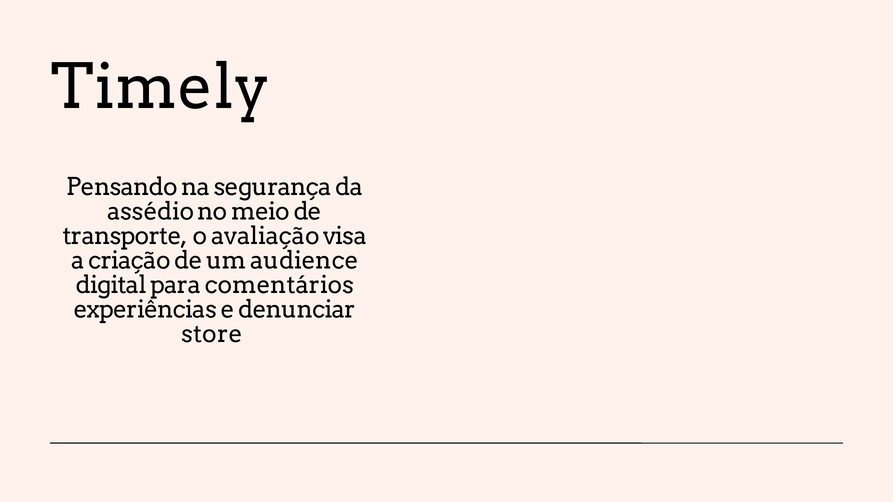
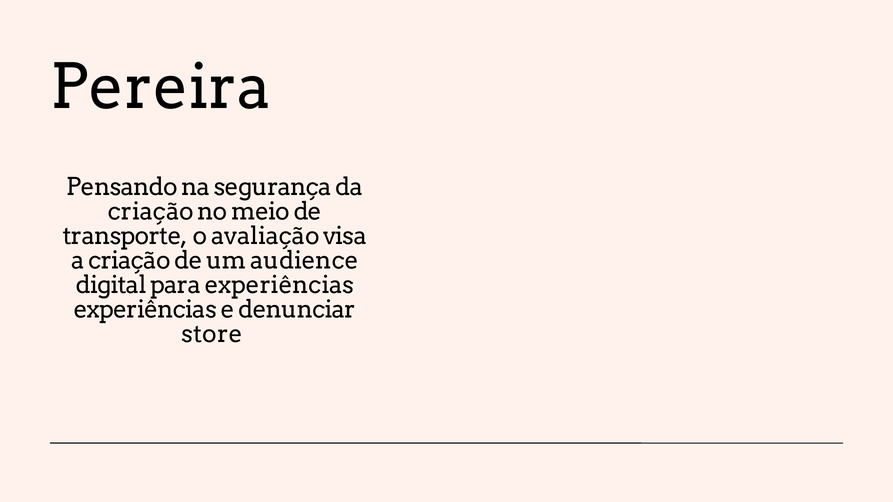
Timely: Timely -> Pereira
assédio at (151, 212): assédio -> criação
para comentários: comentários -> experiências
